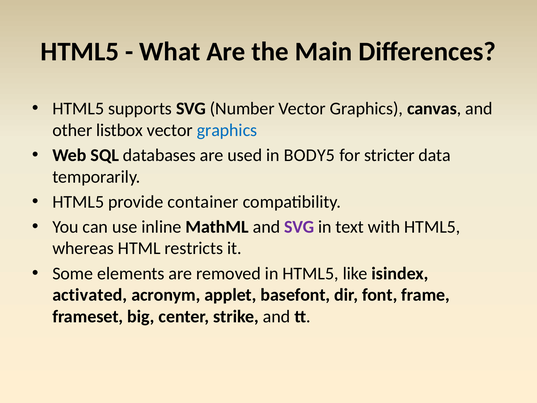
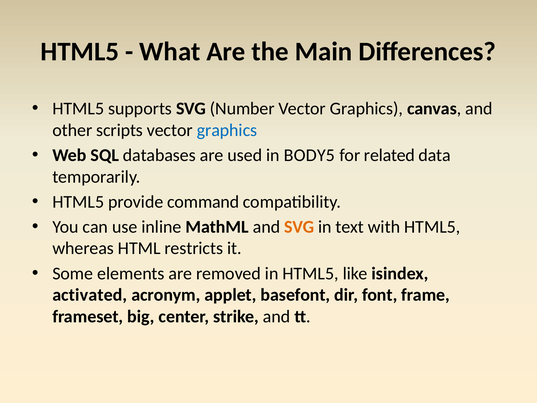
listbox: listbox -> scripts
stricter: stricter -> related
container: container -> command
SVG at (299, 227) colour: purple -> orange
